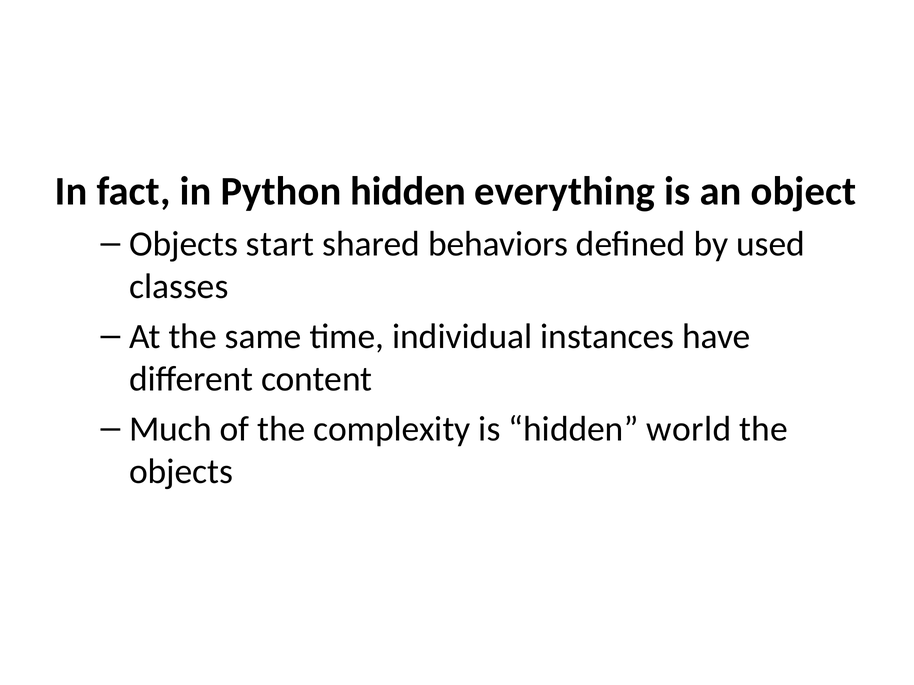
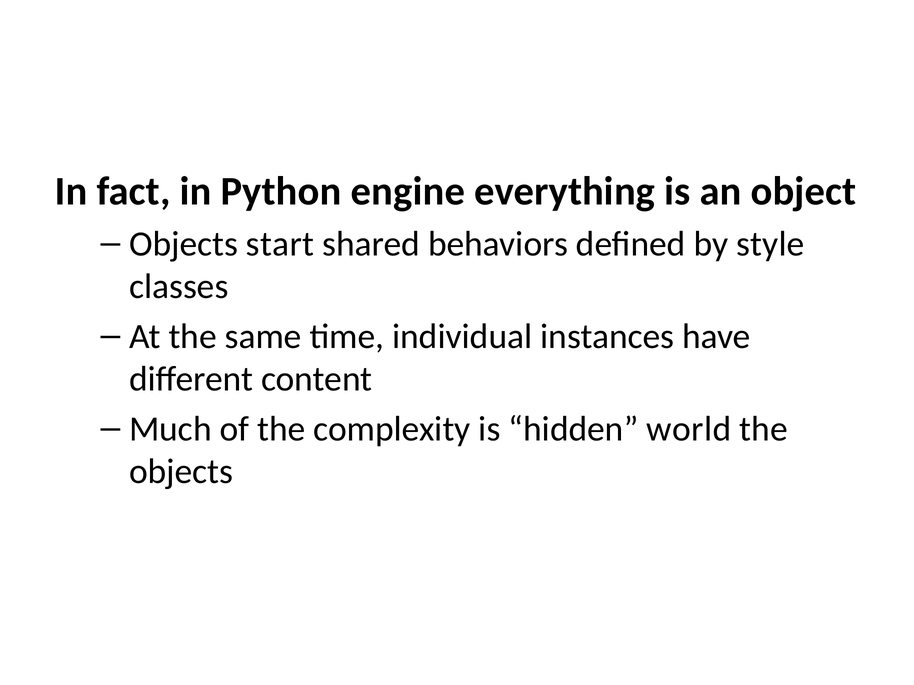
Python hidden: hidden -> engine
used: used -> style
